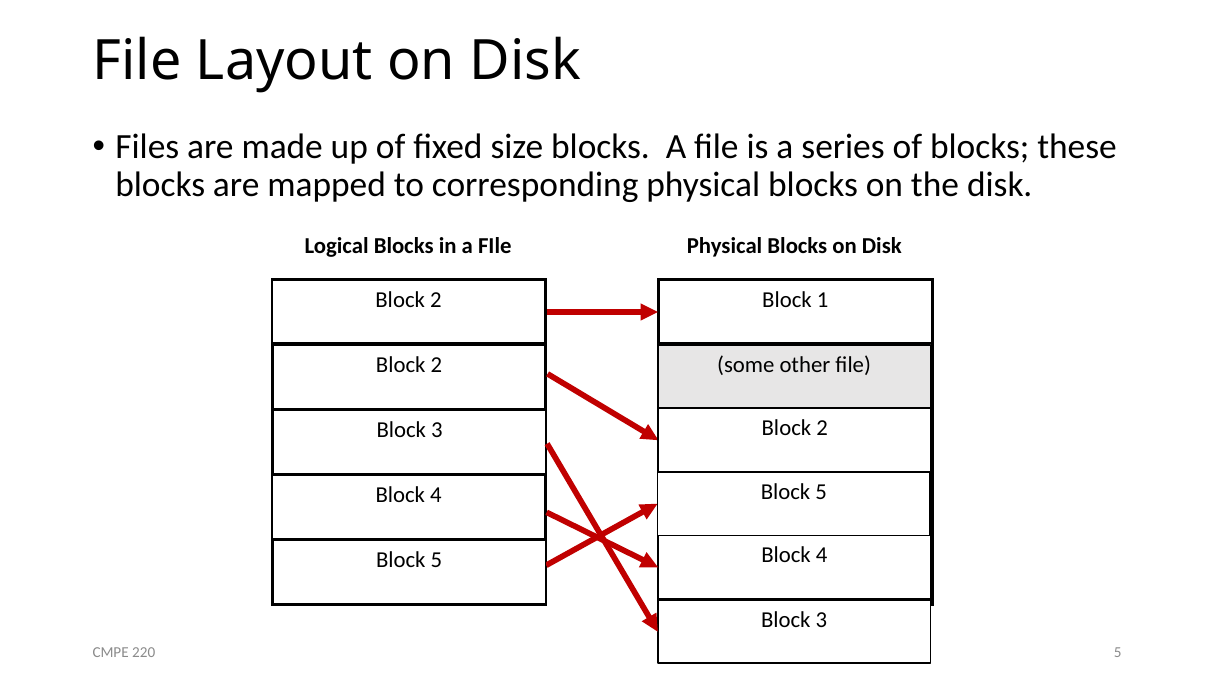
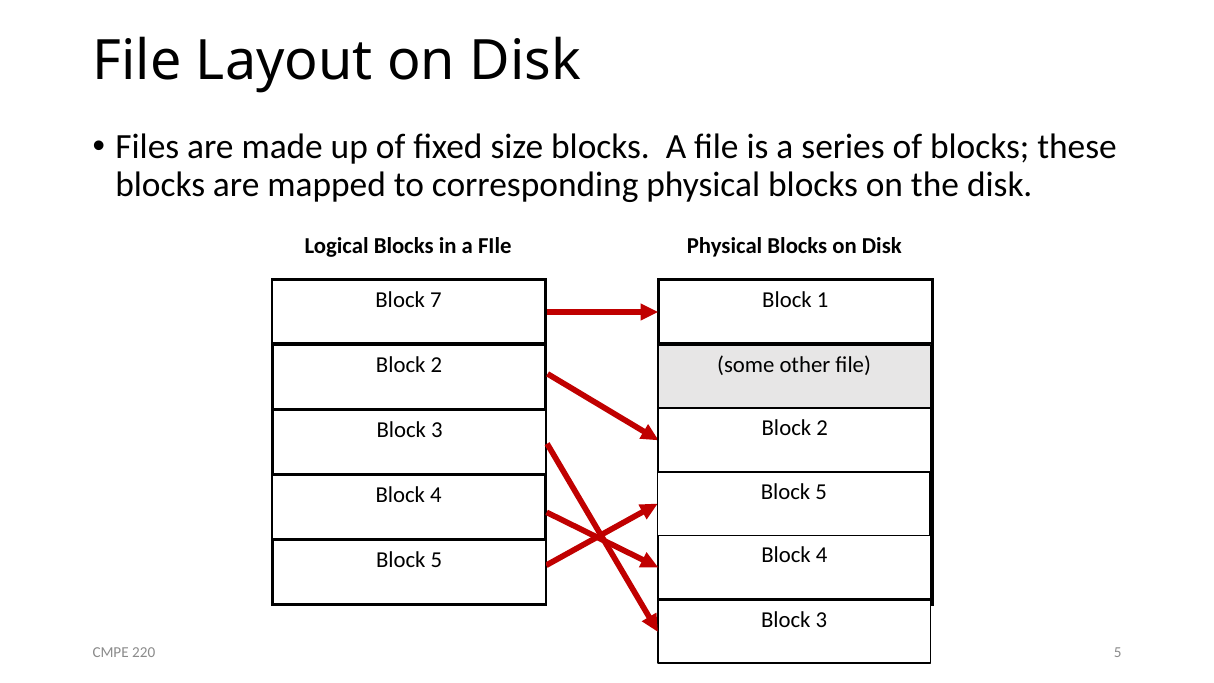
2 at (436, 300): 2 -> 7
